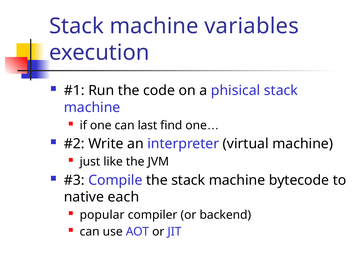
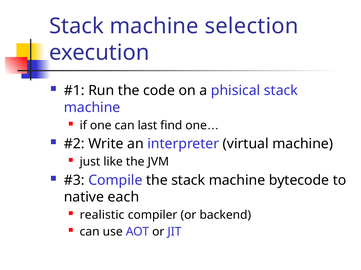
variables: variables -> selection
popular: popular -> realistic
